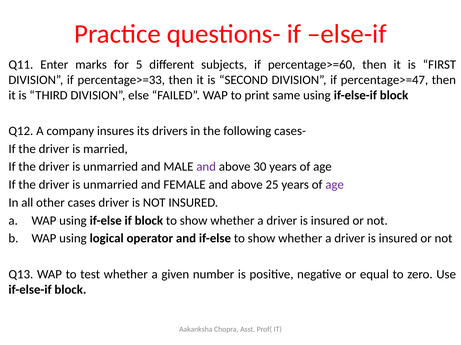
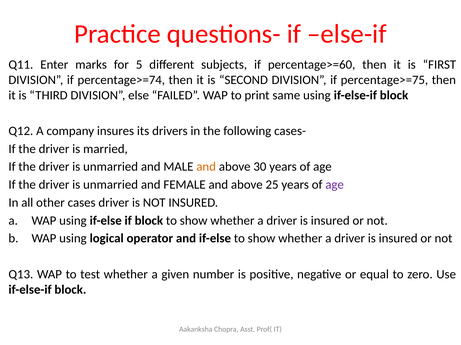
percentage>=33: percentage>=33 -> percentage>=74
percentage>=47: percentage>=47 -> percentage>=75
and at (206, 167) colour: purple -> orange
